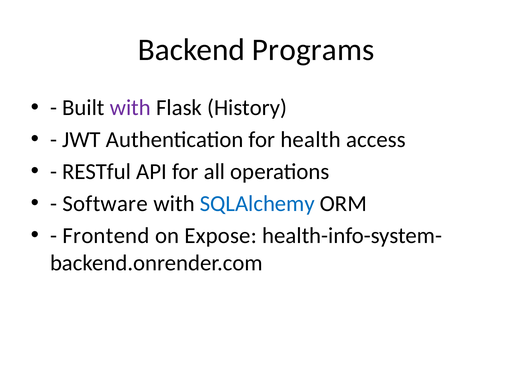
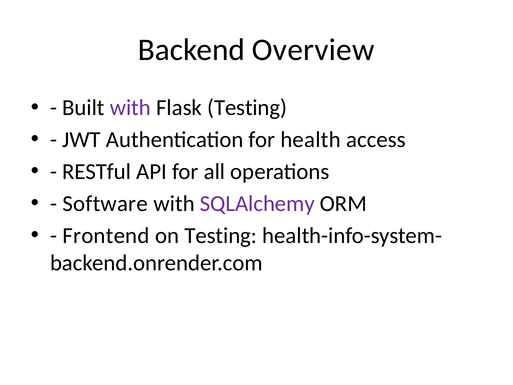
Programs: Programs -> Overview
Flask History: History -> Testing
SQLAlchemy colour: blue -> purple
on Expose: Expose -> Testing
